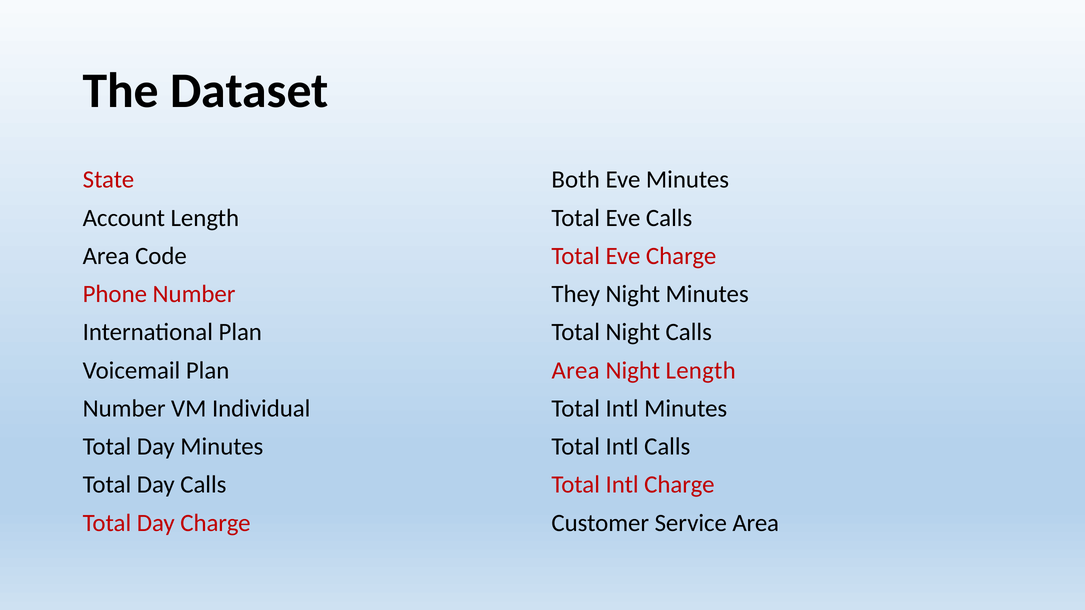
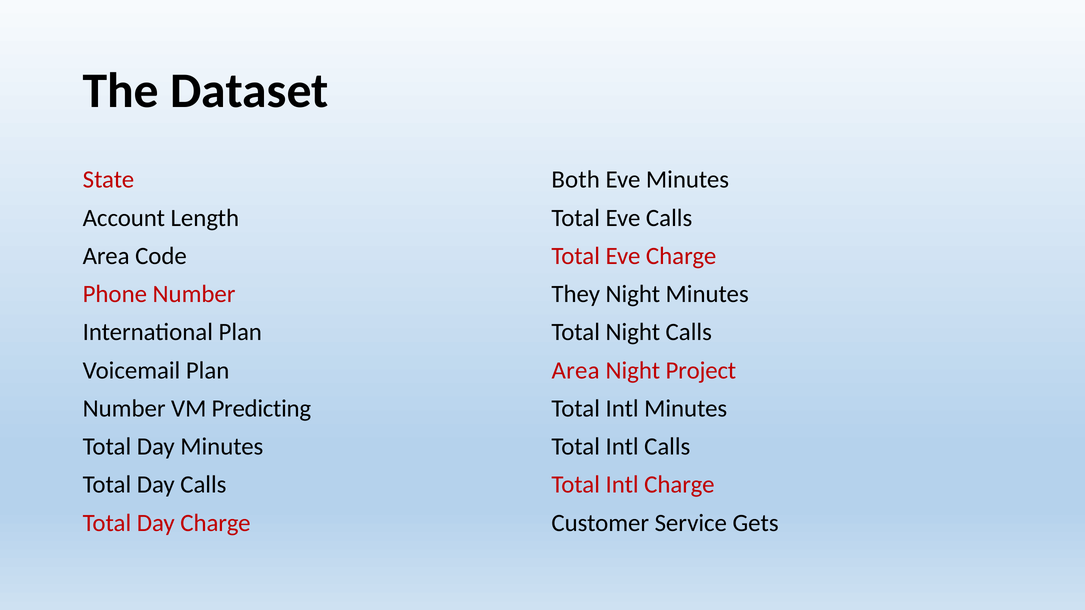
Night Length: Length -> Project
Individual: Individual -> Predicting
Service Area: Area -> Gets
